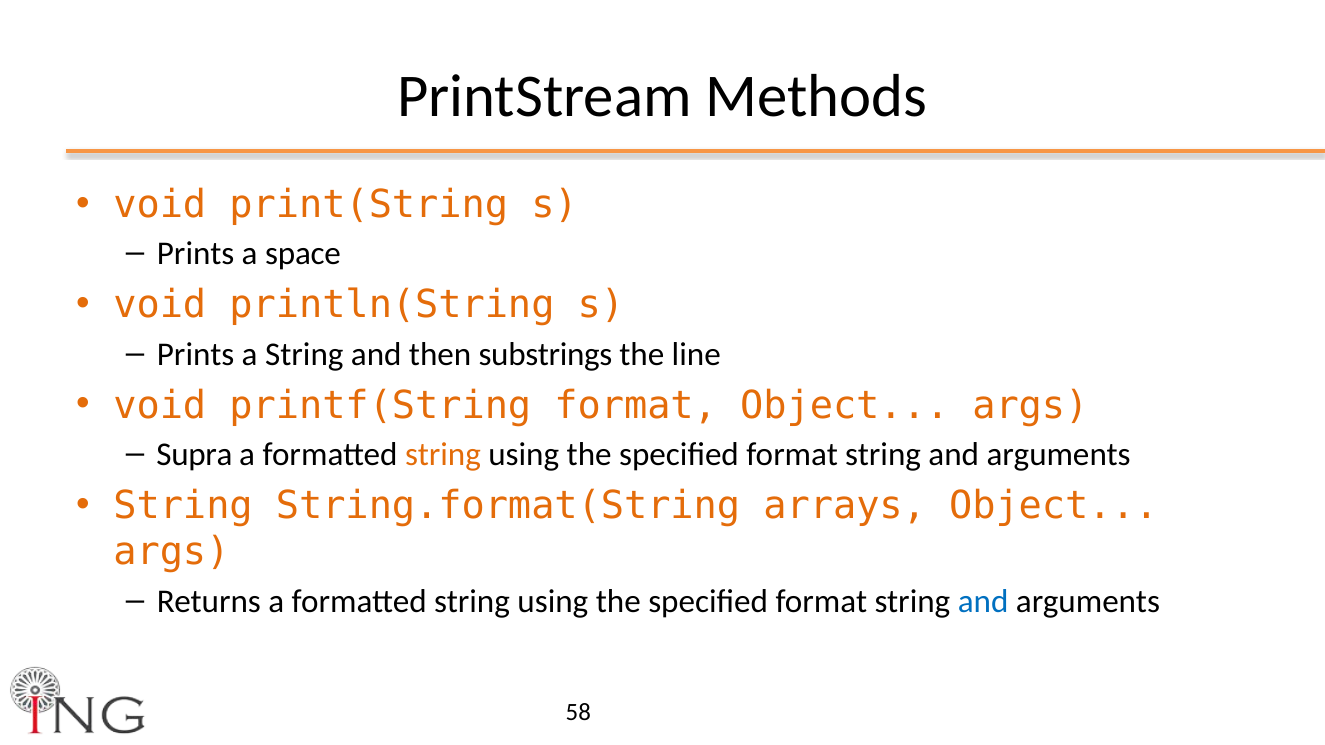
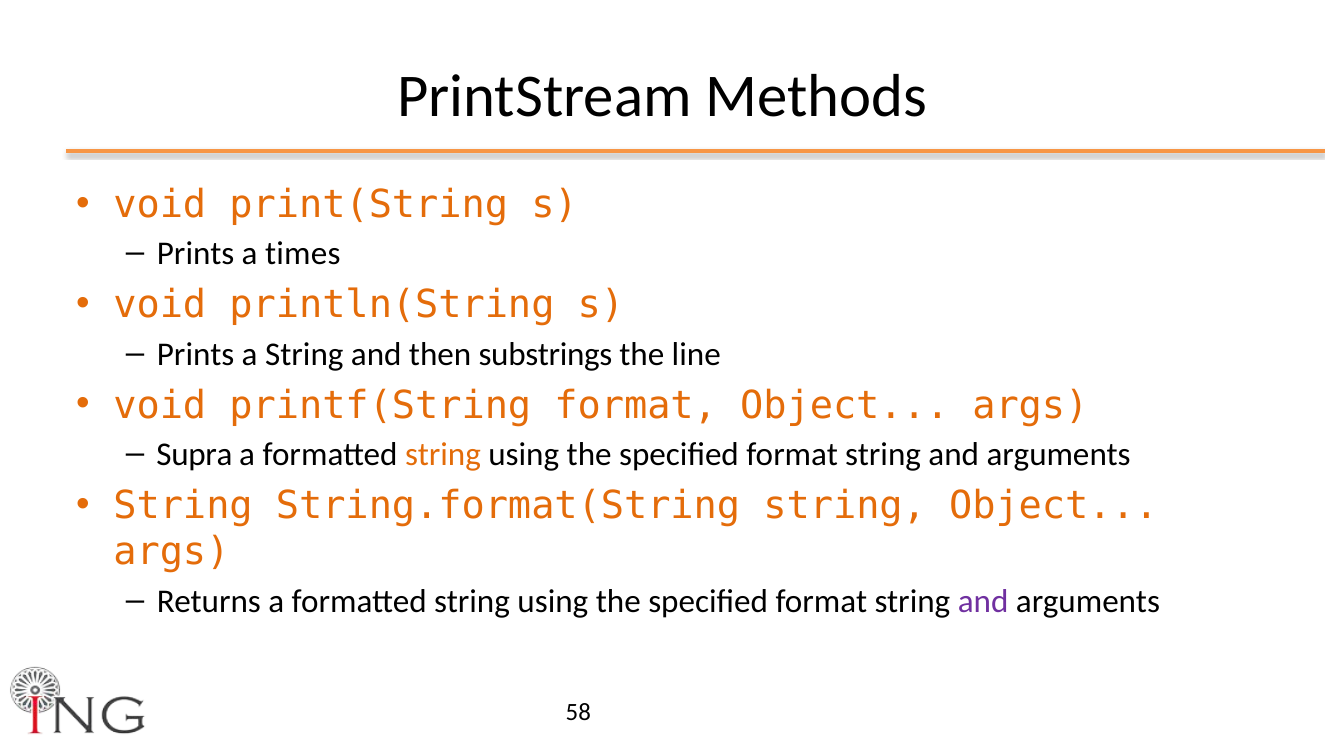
space: space -> times
String.format(String arrays: arrays -> string
and at (983, 601) colour: blue -> purple
